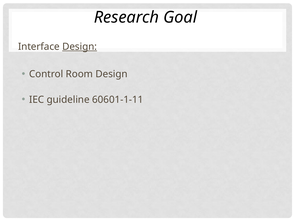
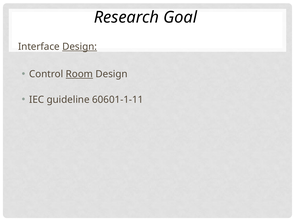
Room underline: none -> present
